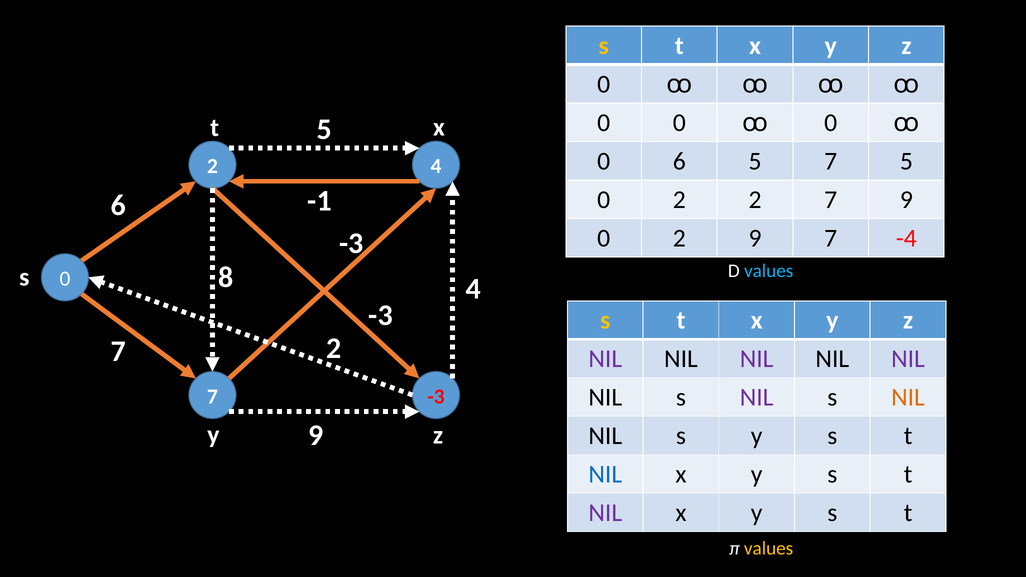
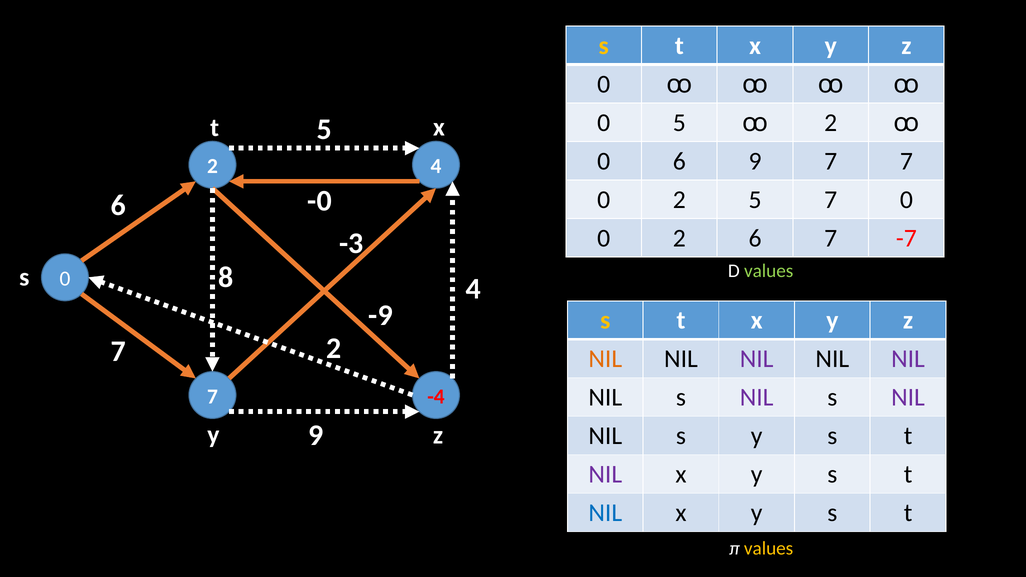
0 0: 0 -> 5
0 at (831, 123): 0 -> 2
0 6 5: 5 -> 9
7 5: 5 -> 7
-1: -1 -> -0
2 2: 2 -> 5
9 at (906, 200): 9 -> 0
2 9: 9 -> 6
-4: -4 -> -7
values at (769, 271) colour: light blue -> light green
-3 at (381, 315): -3 -> -9
NIL at (605, 359) colour: purple -> orange
NIL at (908, 398) colour: orange -> purple
-3 at (436, 397): -3 -> -4
NIL at (605, 475) colour: blue -> purple
NIL at (605, 513) colour: purple -> blue
